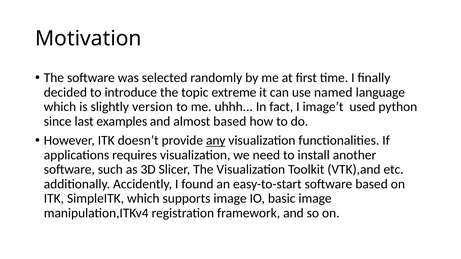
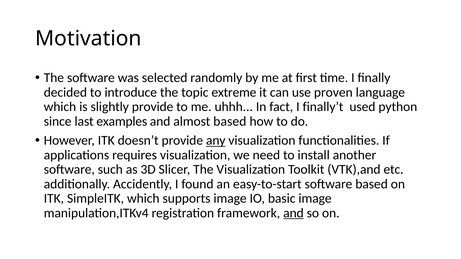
named: named -> proven
slightly version: version -> provide
image’t: image’t -> finally’t
and at (293, 213) underline: none -> present
